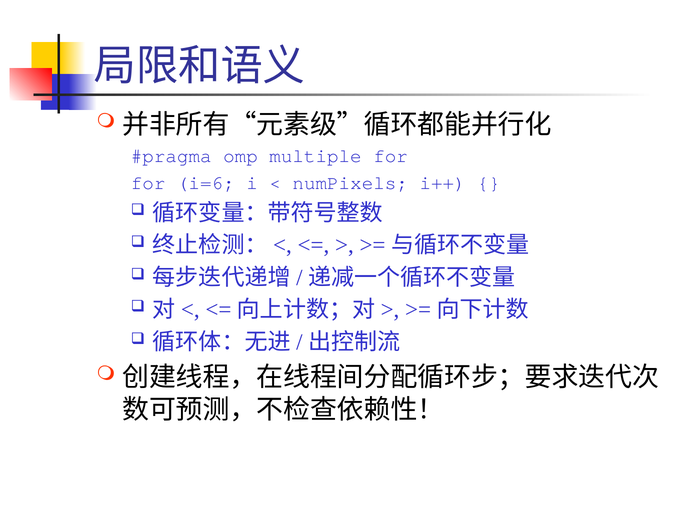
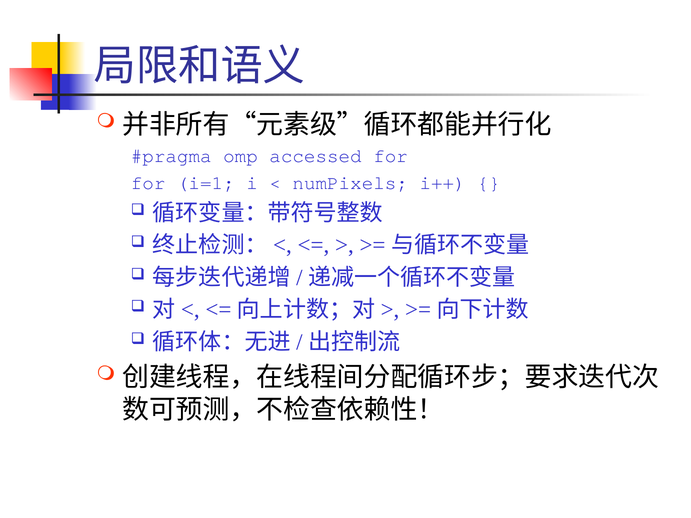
multiple: multiple -> accessed
i=6: i=6 -> i=1
